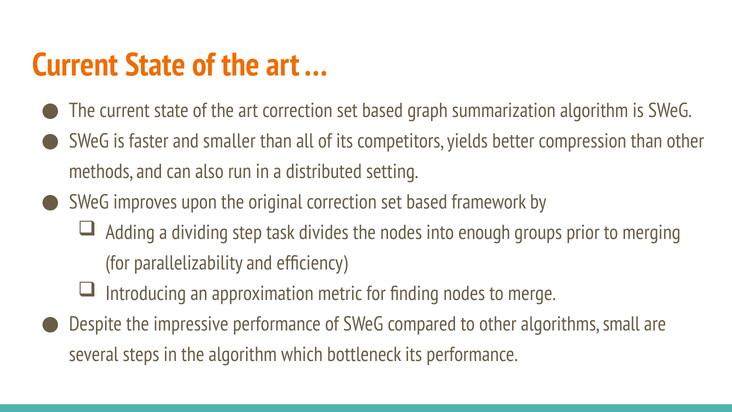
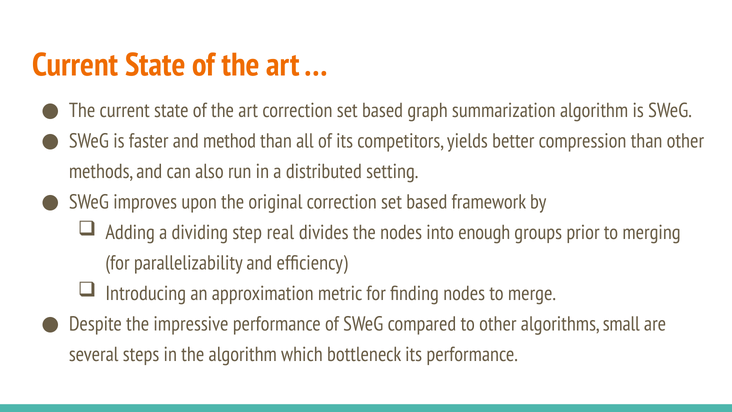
smaller: smaller -> method
task: task -> real
